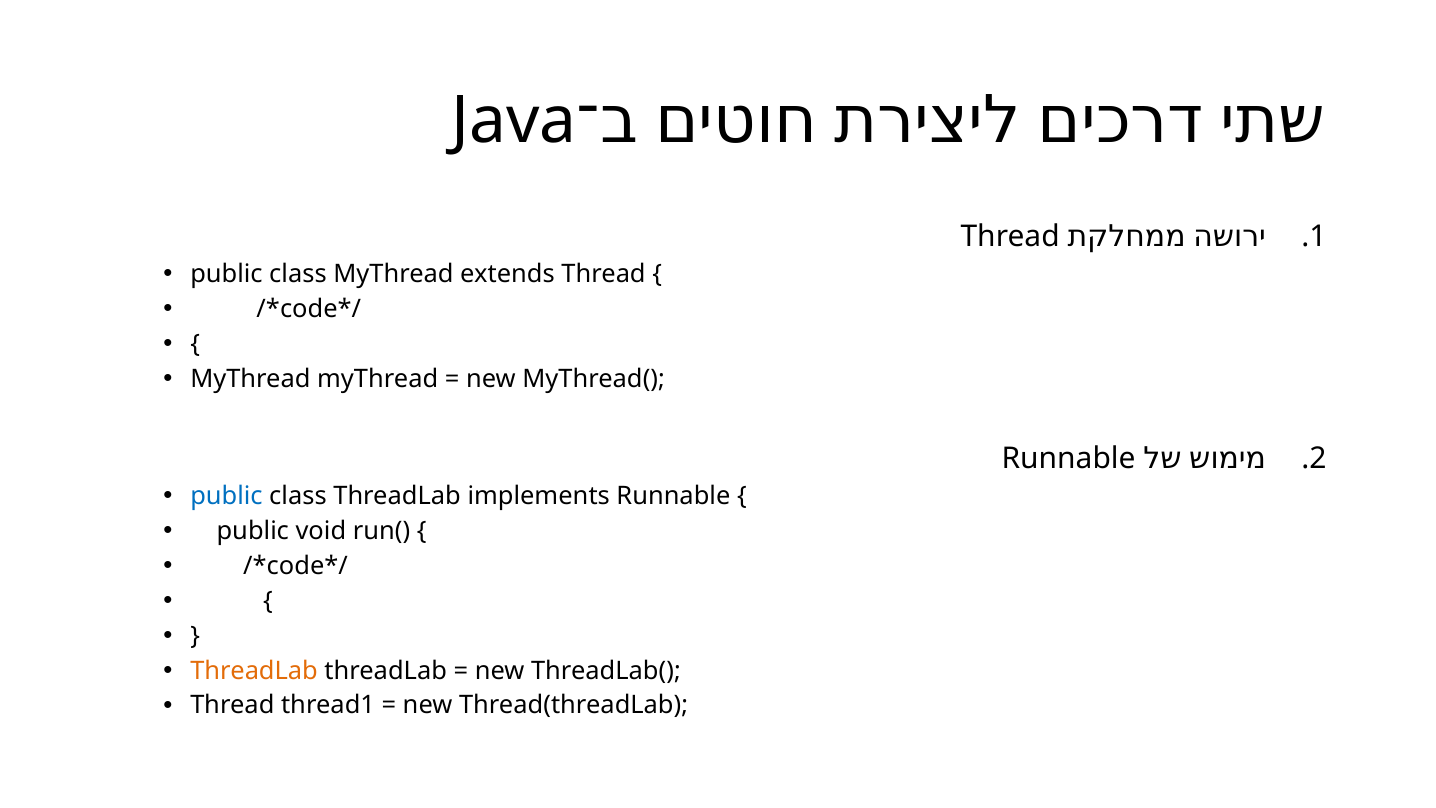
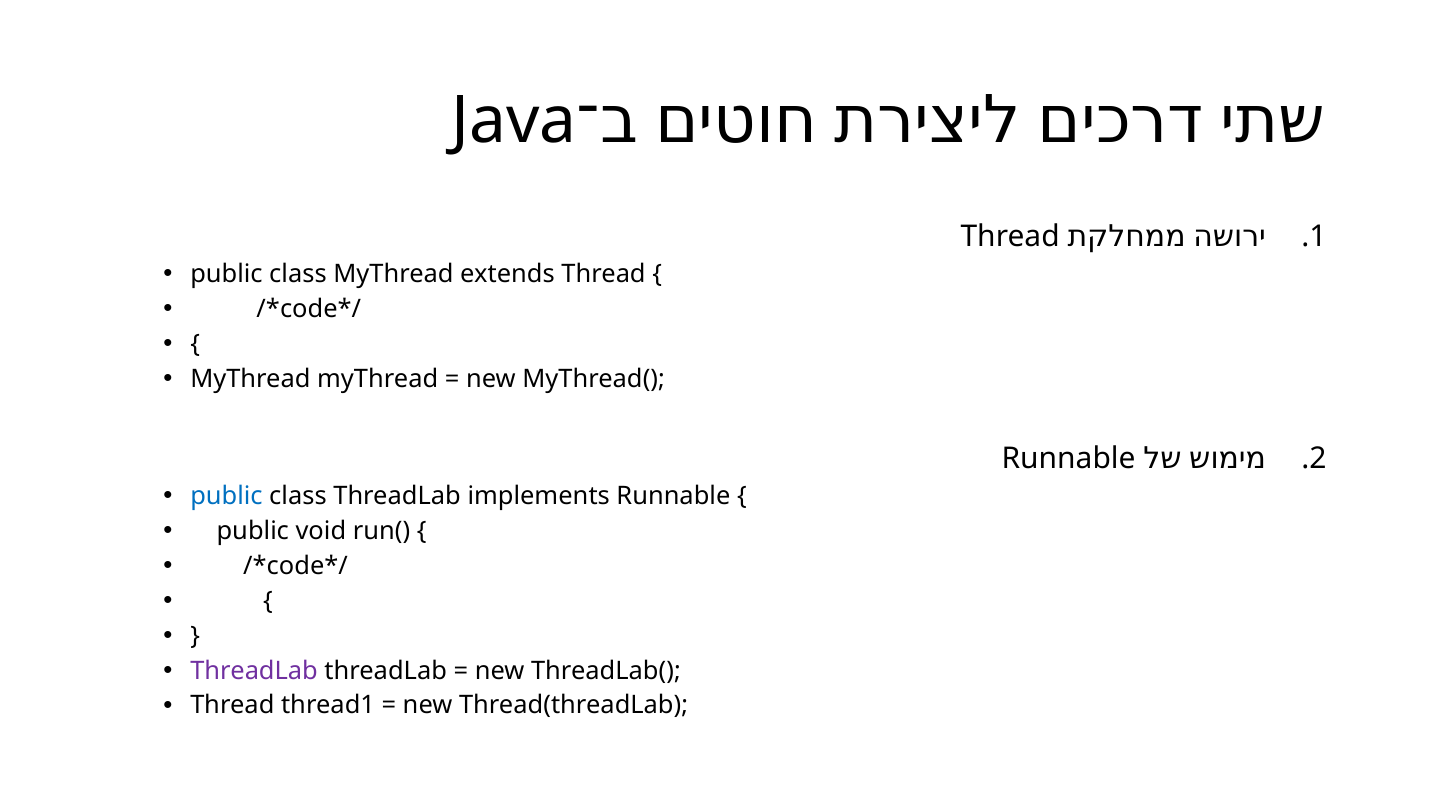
ThreadLab at (254, 670) colour: orange -> purple
